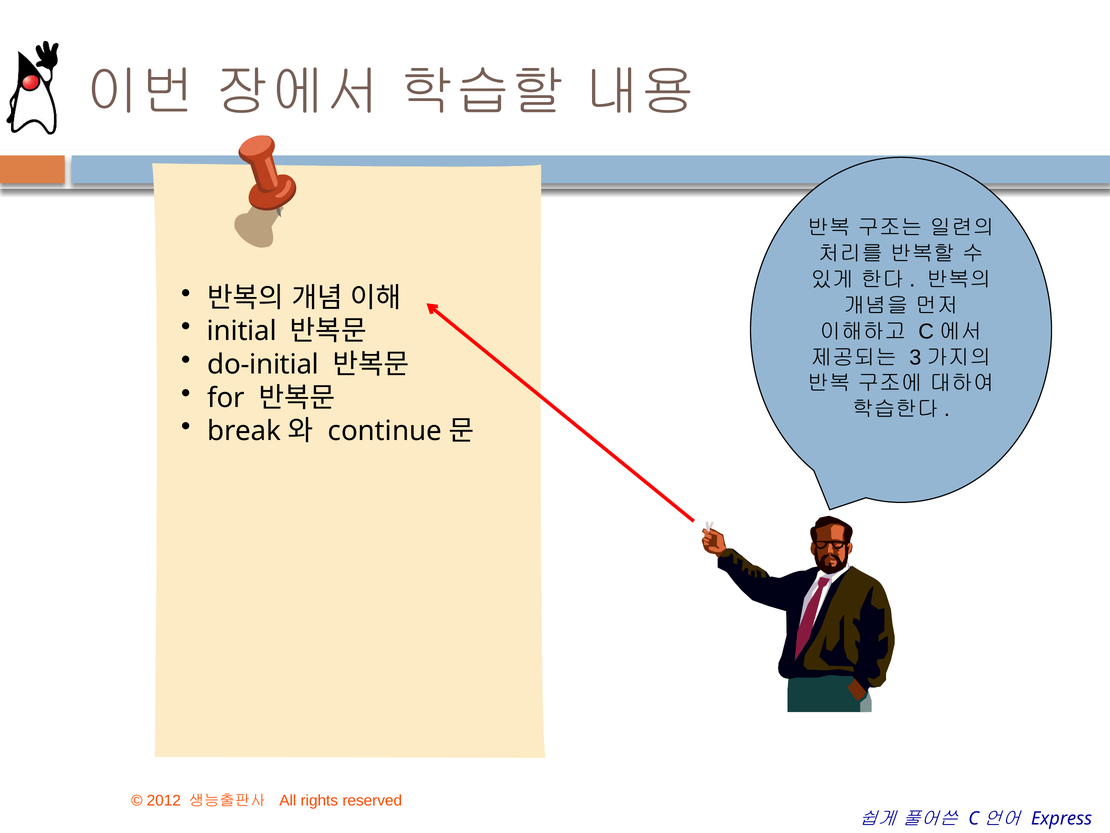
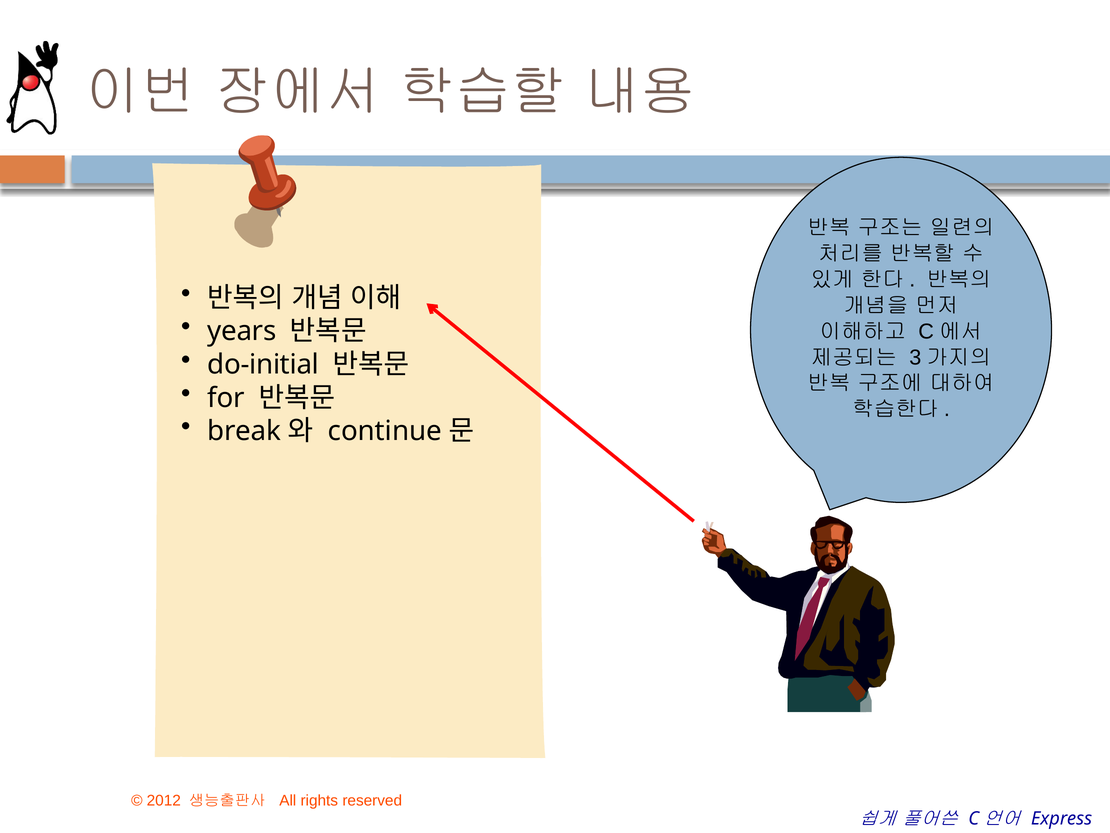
initial: initial -> years
